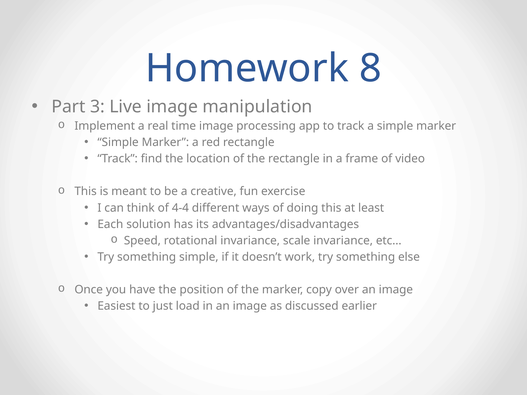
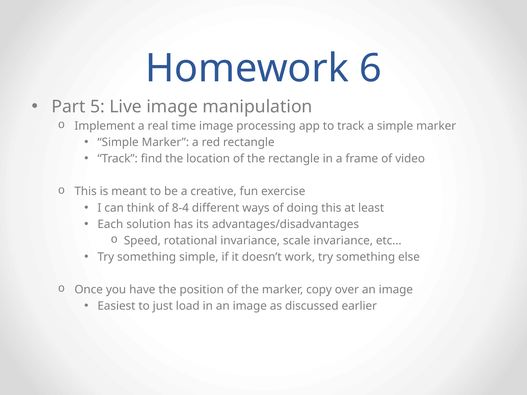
8: 8 -> 6
3: 3 -> 5
4-4: 4-4 -> 8-4
